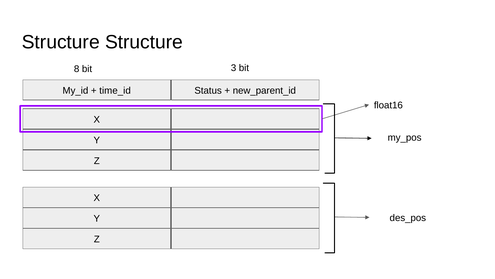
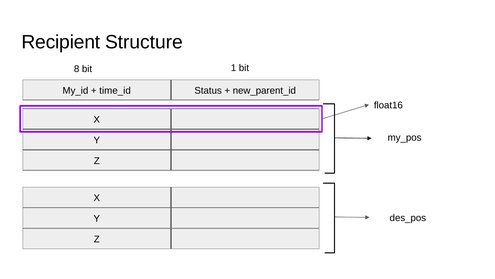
Structure at (61, 42): Structure -> Recipient
3: 3 -> 1
